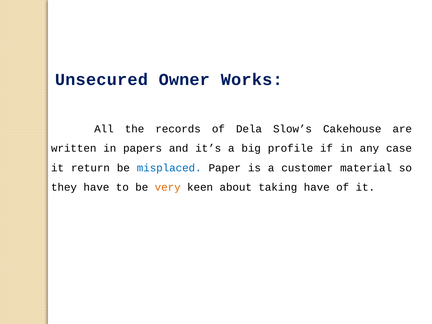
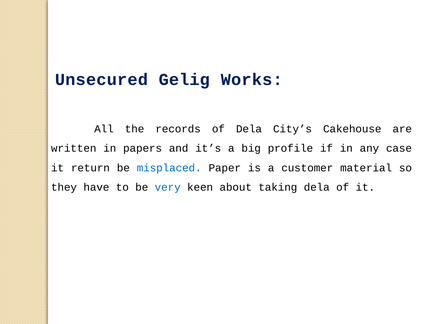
Owner: Owner -> Gelig
Slow’s: Slow’s -> City’s
very colour: orange -> blue
taking have: have -> dela
